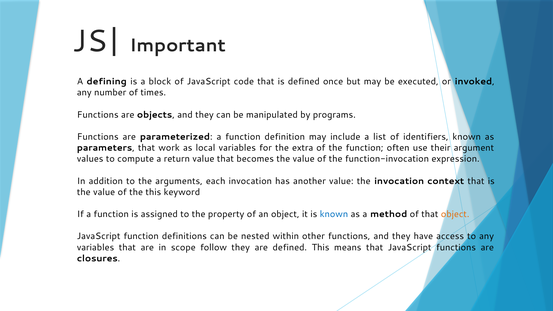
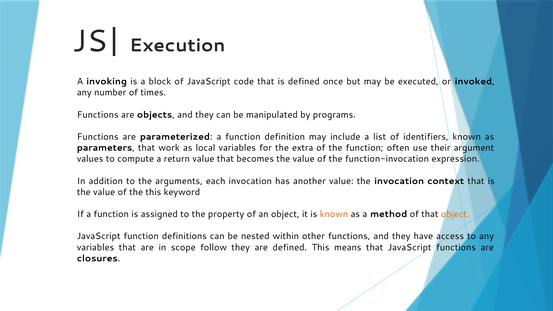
Important: Important -> Execution
defining: defining -> invoking
known at (334, 214) colour: blue -> orange
